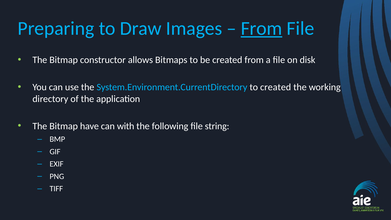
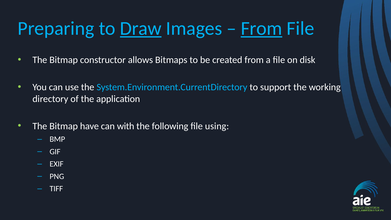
Draw underline: none -> present
to created: created -> support
string: string -> using
